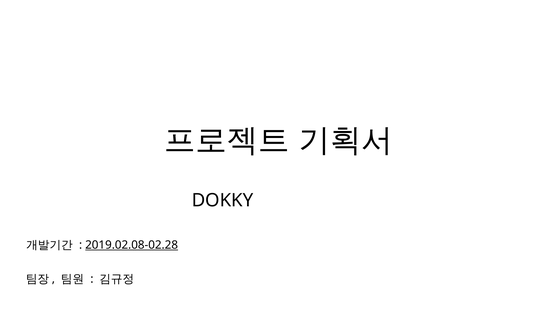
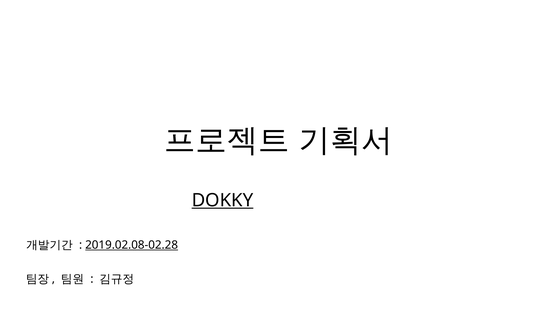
DOKKY underline: none -> present
